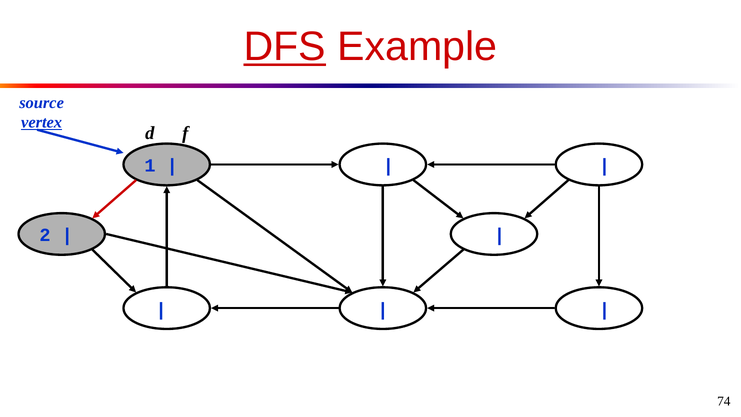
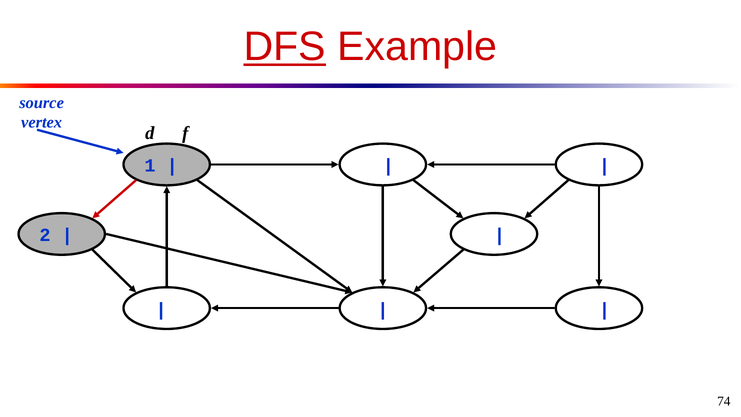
vertex underline: present -> none
